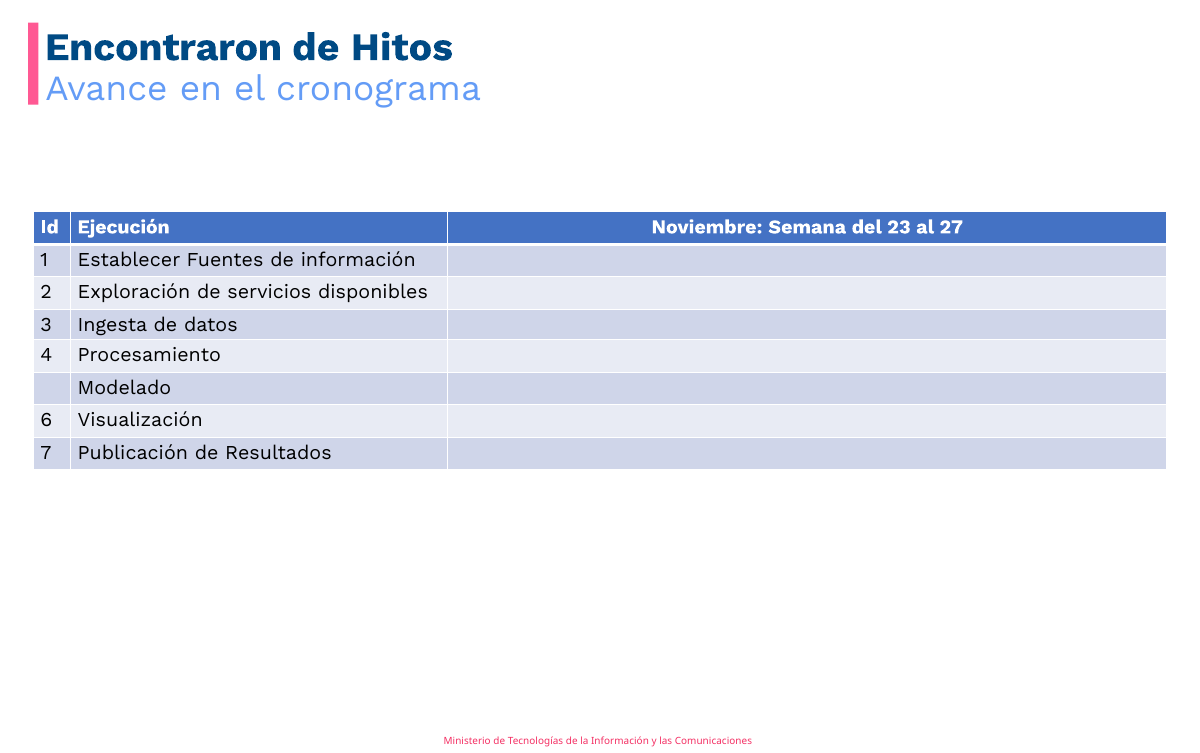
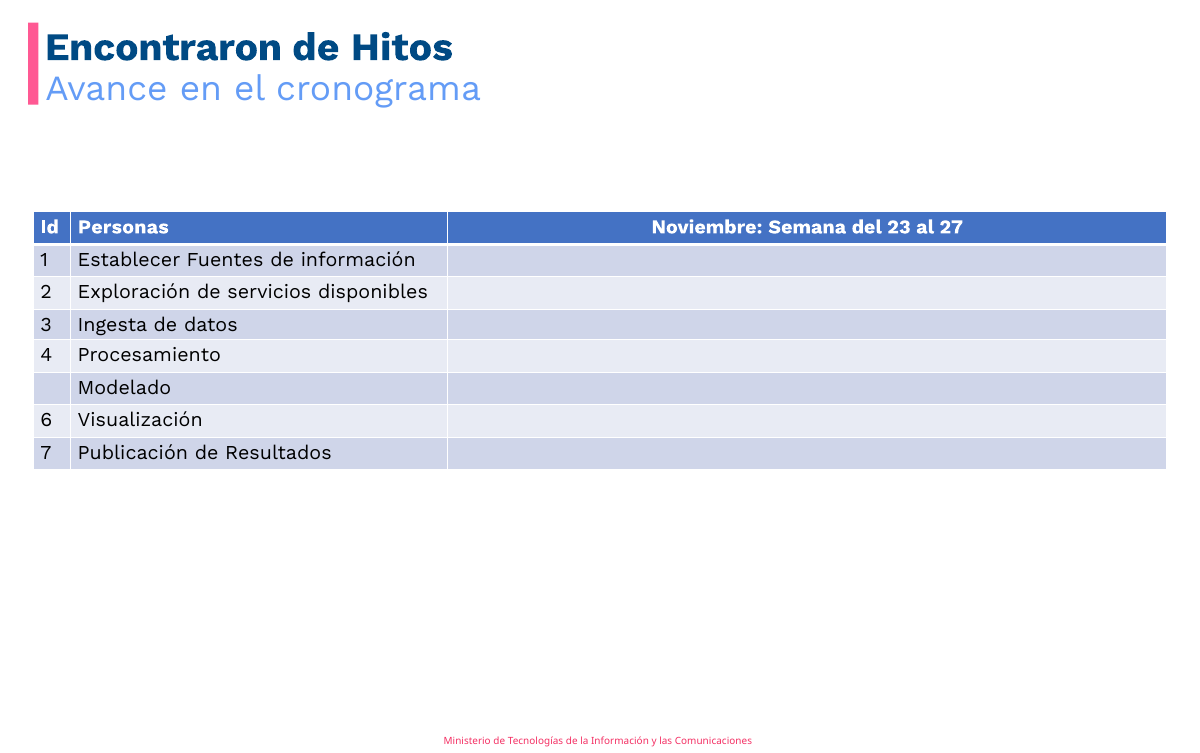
Ejecución: Ejecución -> Personas
